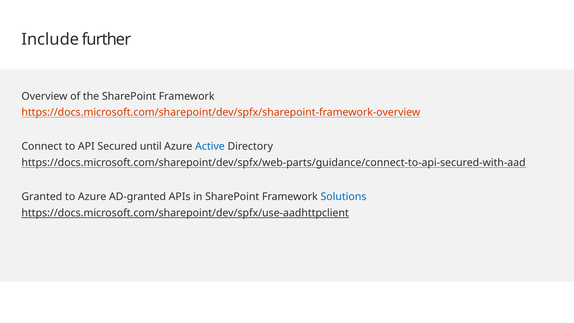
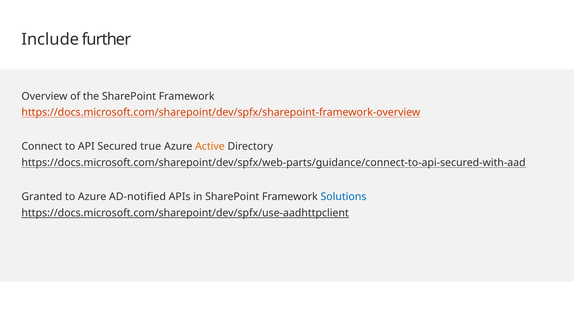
until: until -> true
Active colour: blue -> orange
AD-granted: AD-granted -> AD-notified
